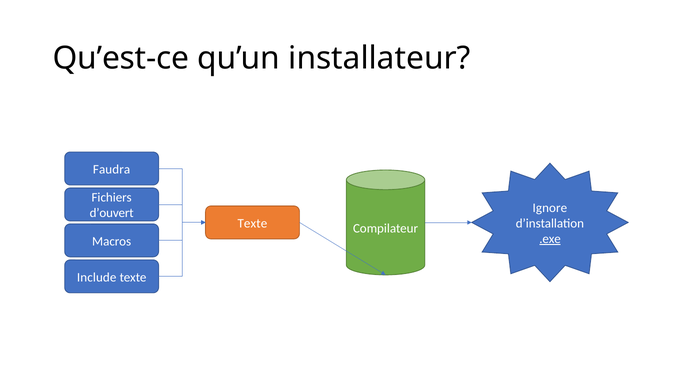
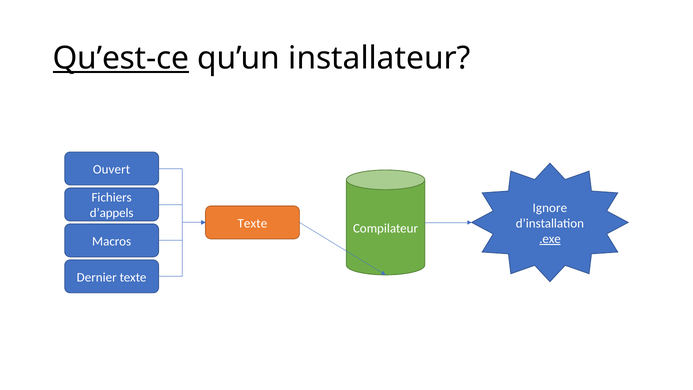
Qu’est-ce underline: none -> present
Faudra: Faudra -> Ouvert
d’ouvert: d’ouvert -> d’appels
Include: Include -> Dernier
